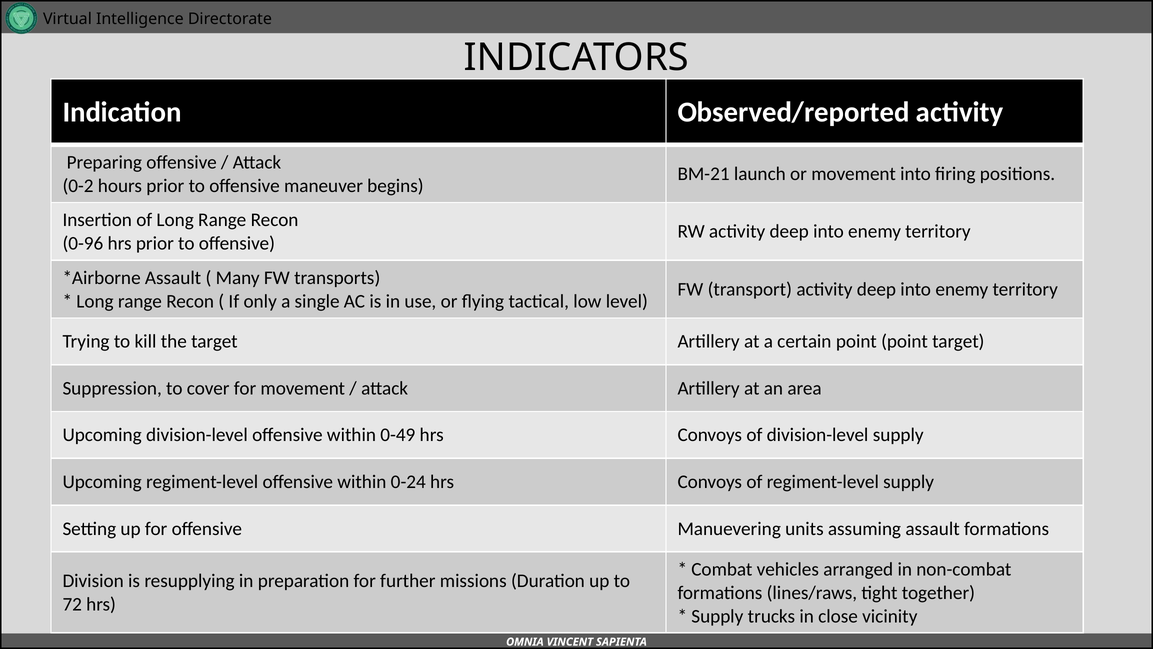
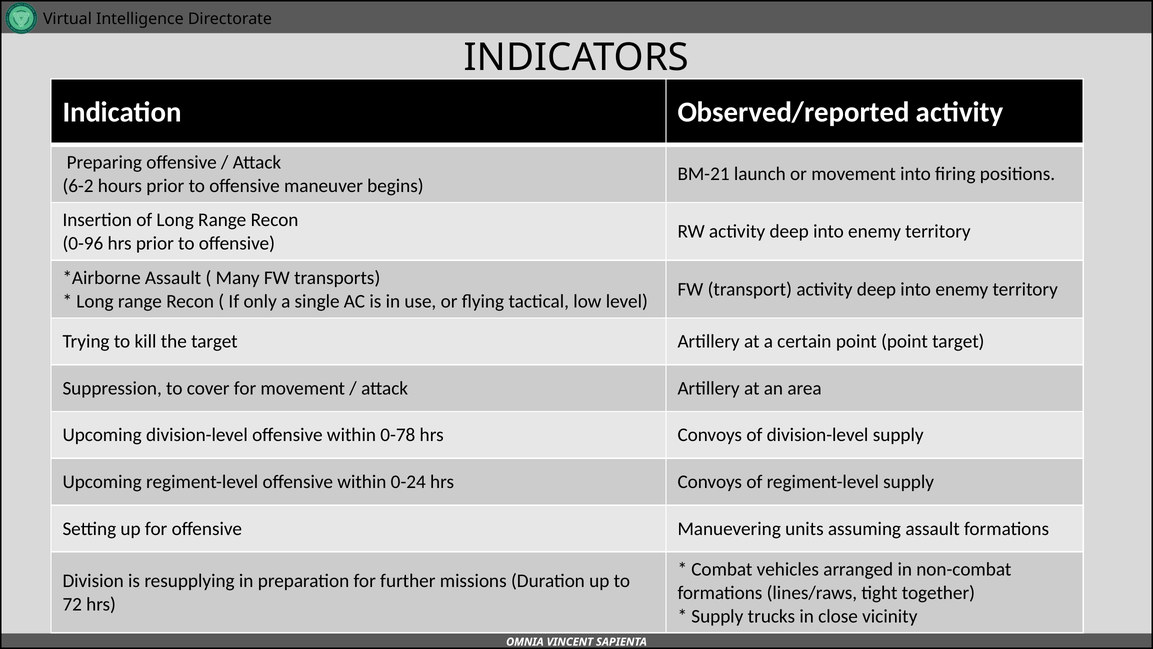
0-2: 0-2 -> 6-2
0-49: 0-49 -> 0-78
